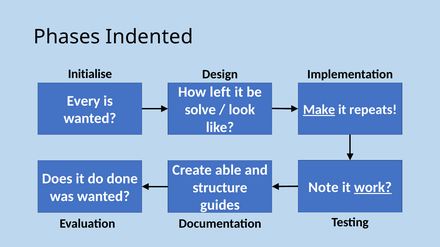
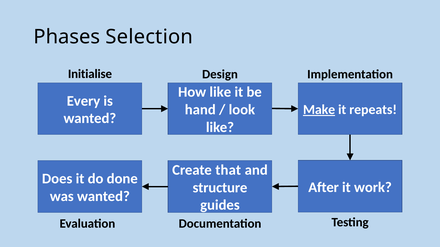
Indented: Indented -> Selection
How left: left -> like
solve: solve -> hand
able: able -> that
Note: Note -> After
work underline: present -> none
